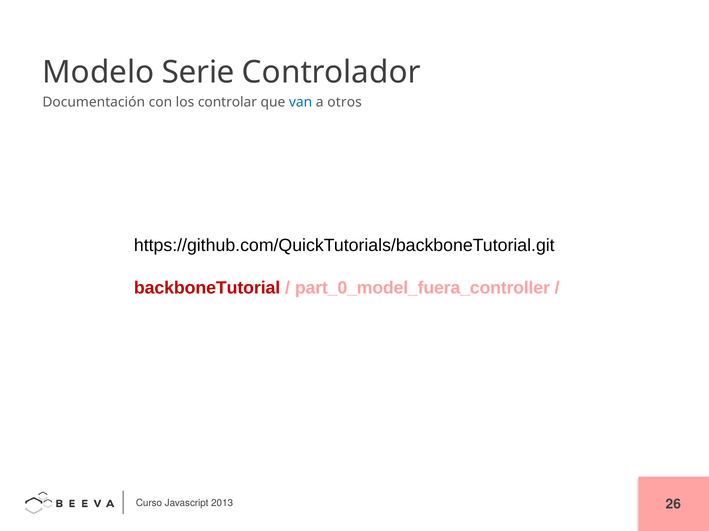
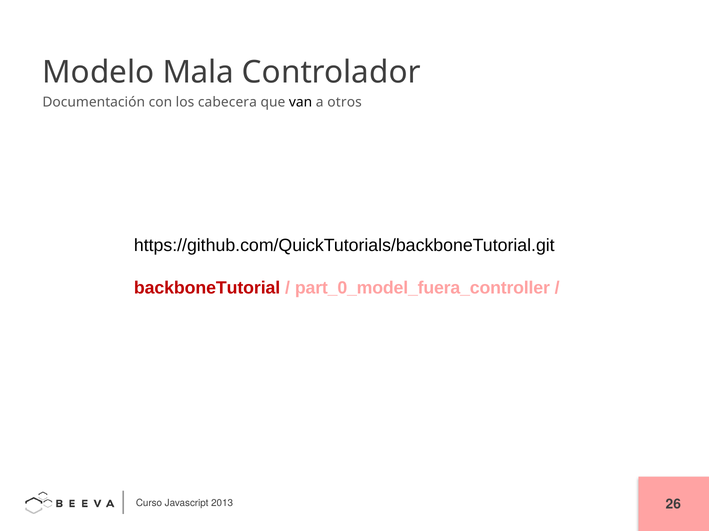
Serie: Serie -> Mala
controlar: controlar -> cabecera
van colour: blue -> black
